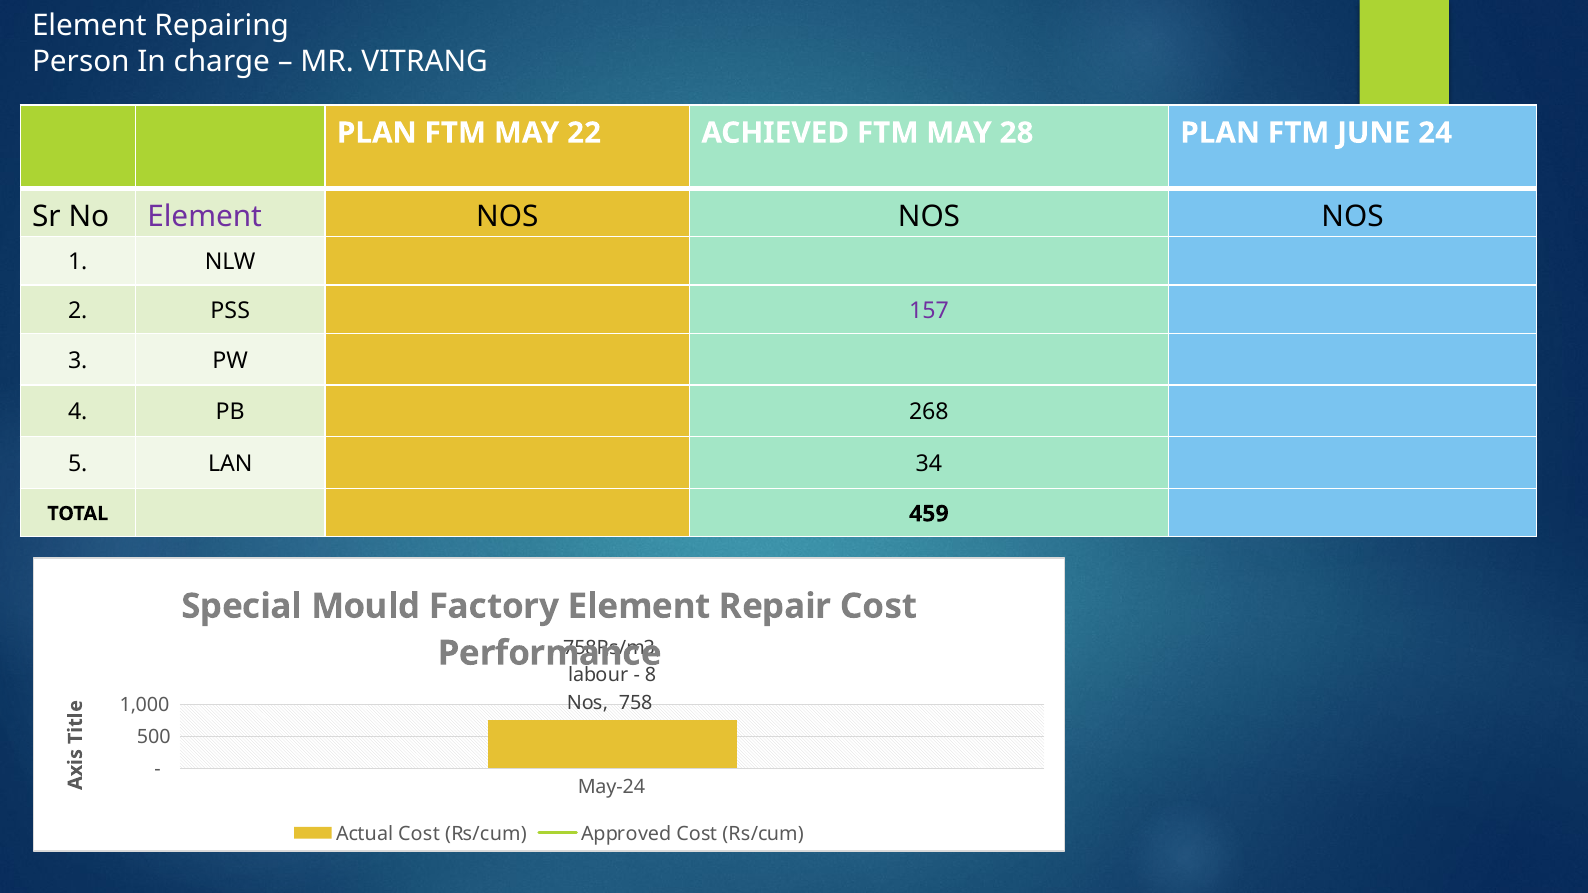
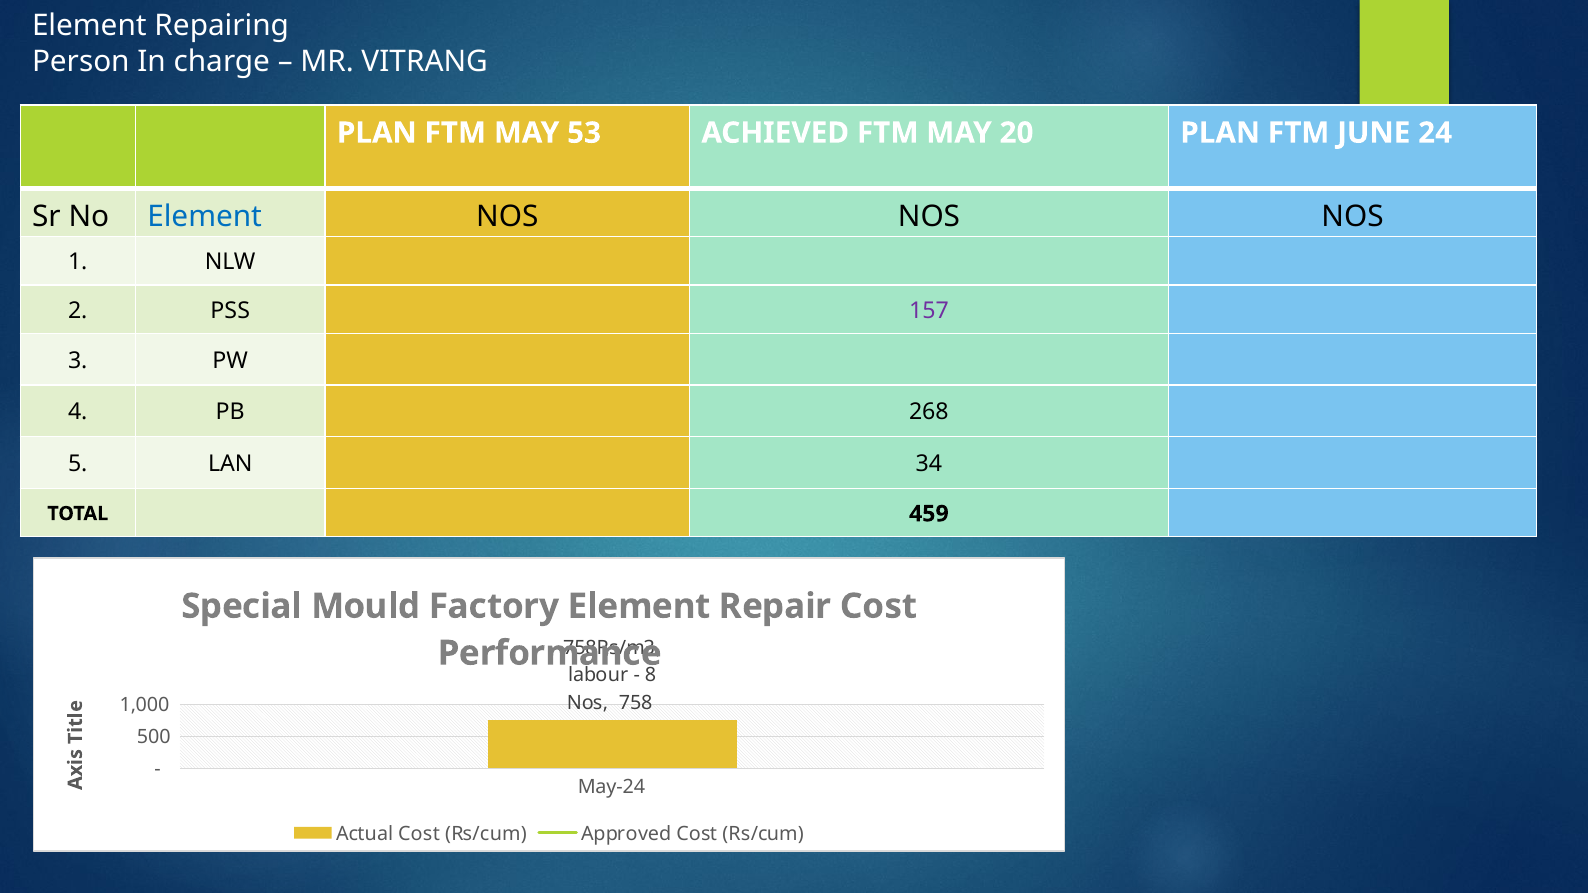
22: 22 -> 53
28: 28 -> 20
Element at (205, 216) colour: purple -> blue
